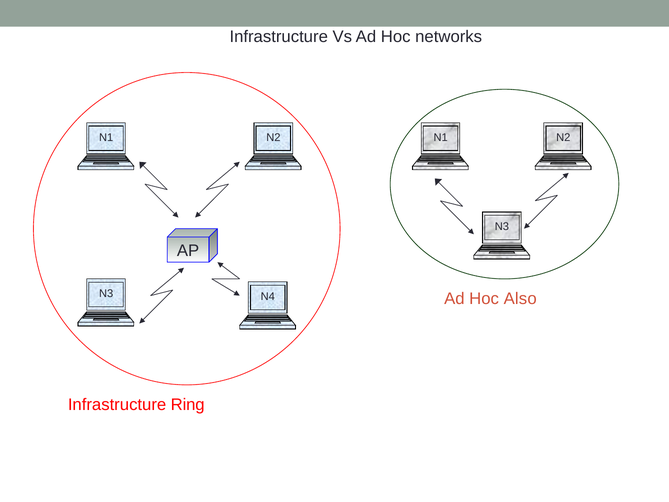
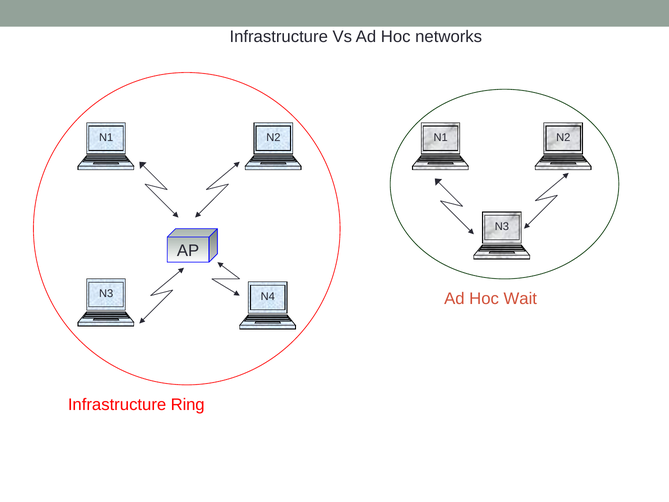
Also: Also -> Wait
